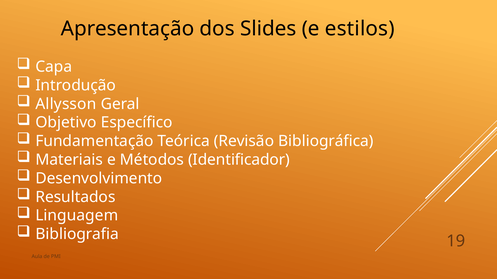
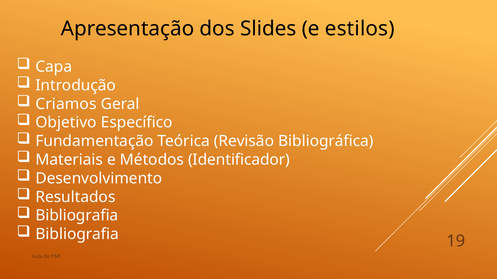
Allysson: Allysson -> Criamos
Linguagem at (77, 216): Linguagem -> Bibliografia
